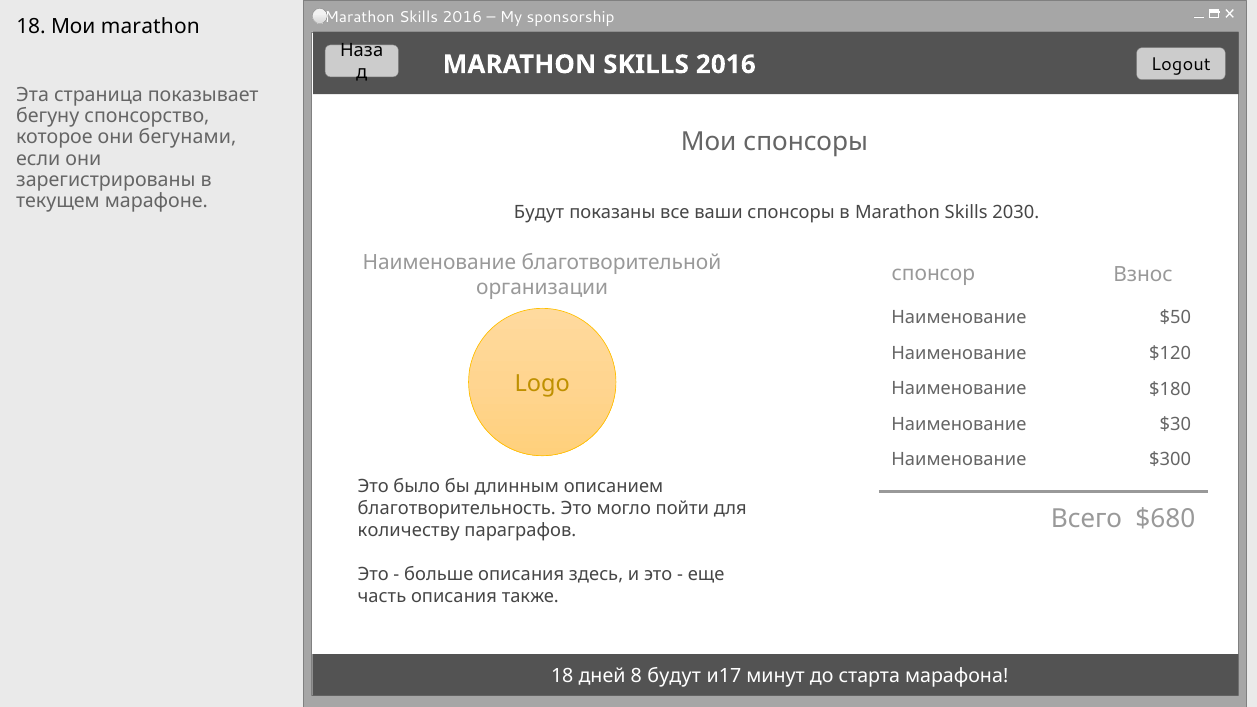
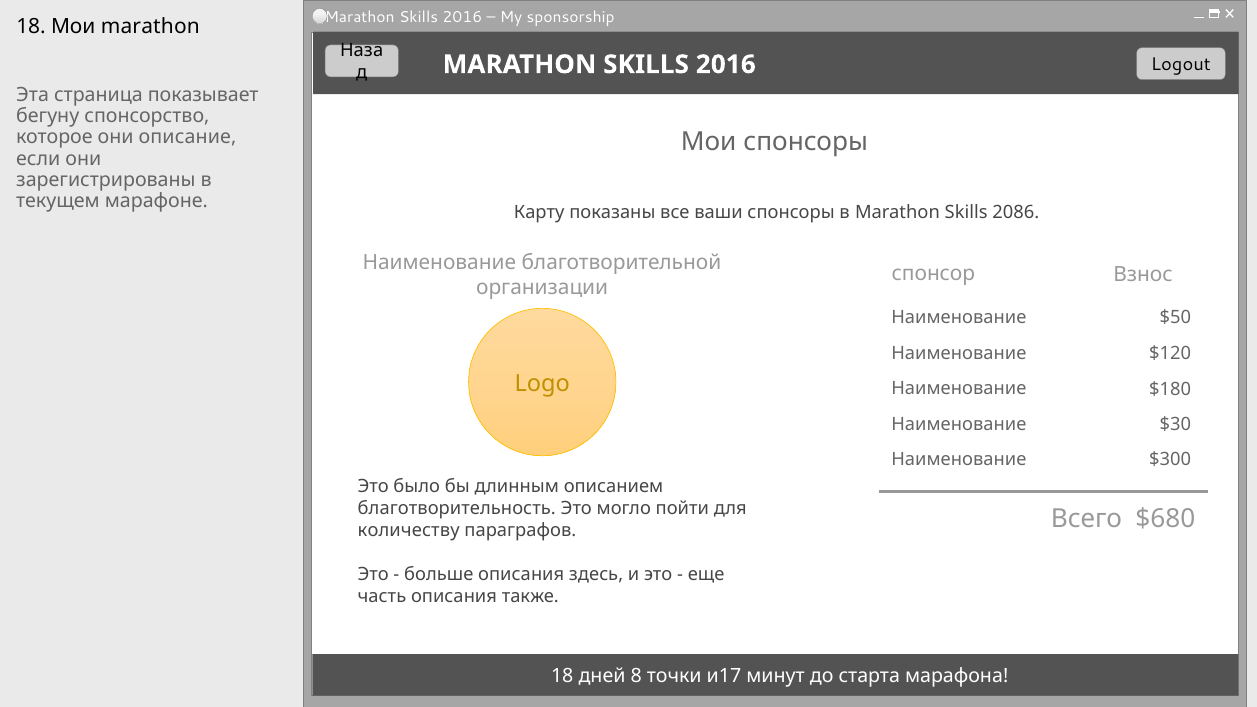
бегунами: бегунами -> описание
Будут at (539, 212): Будут -> Карту
2030: 2030 -> 2086
8 будут: будут -> точки
